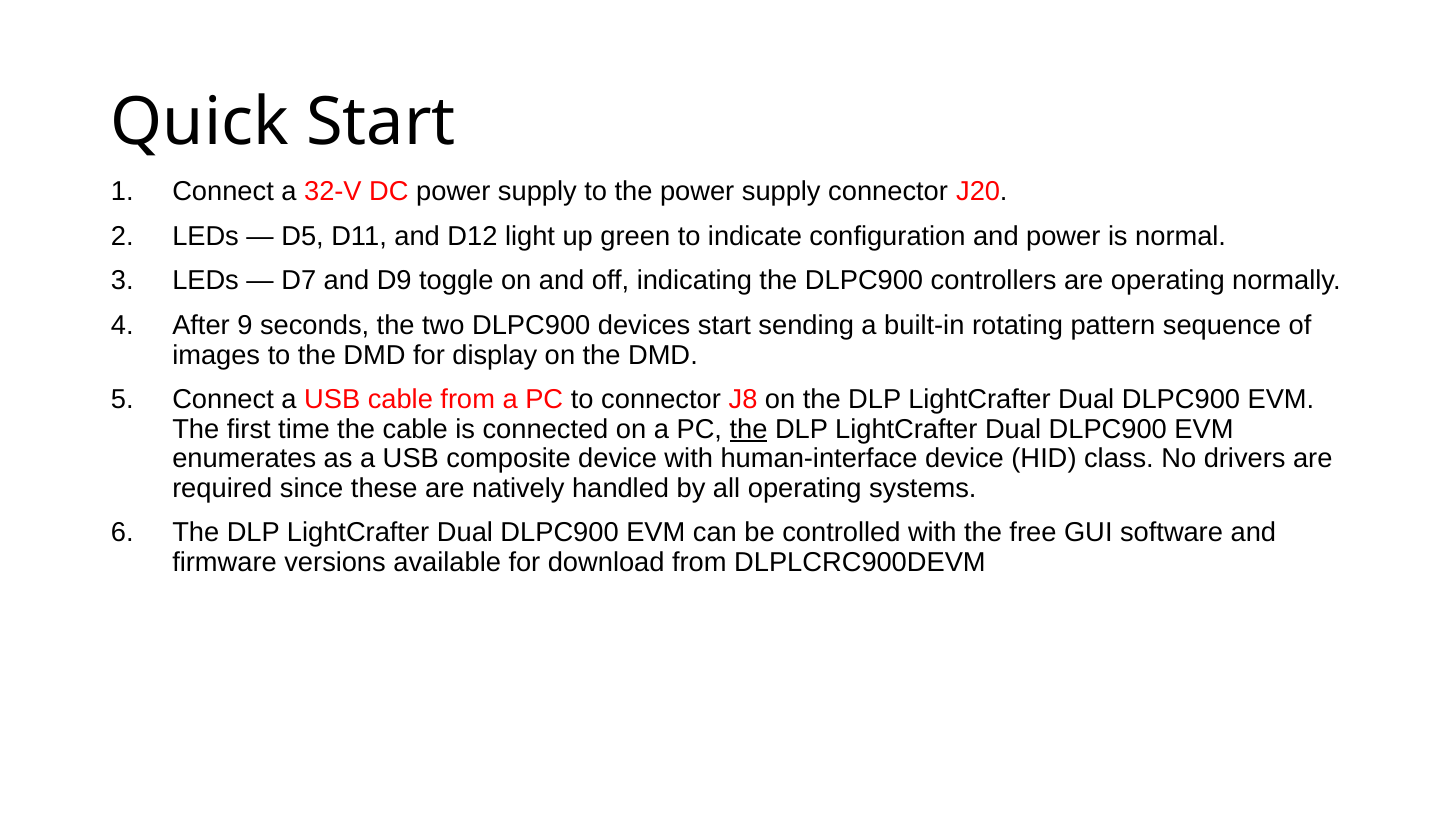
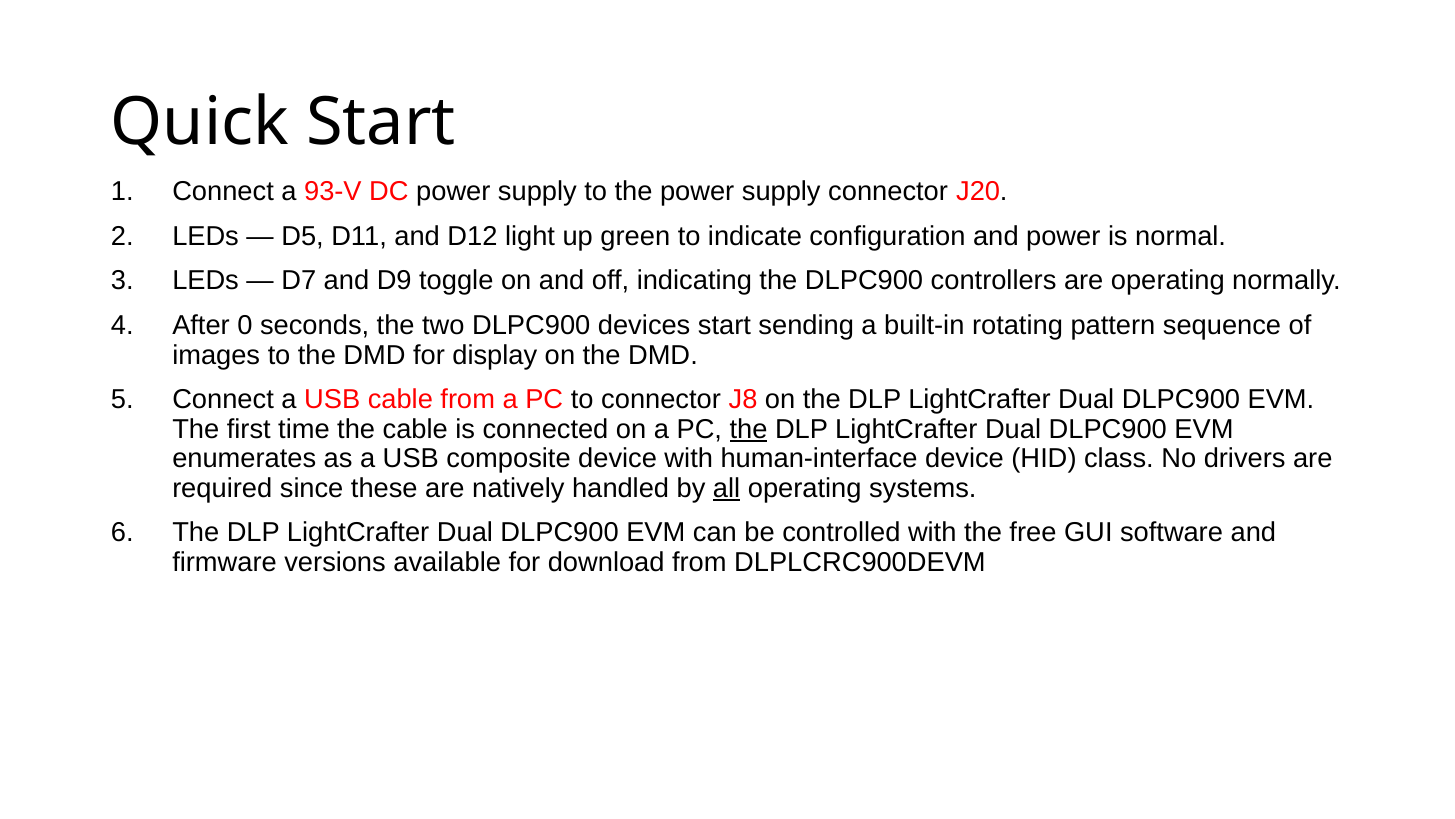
32-V: 32-V -> 93-V
9: 9 -> 0
all underline: none -> present
